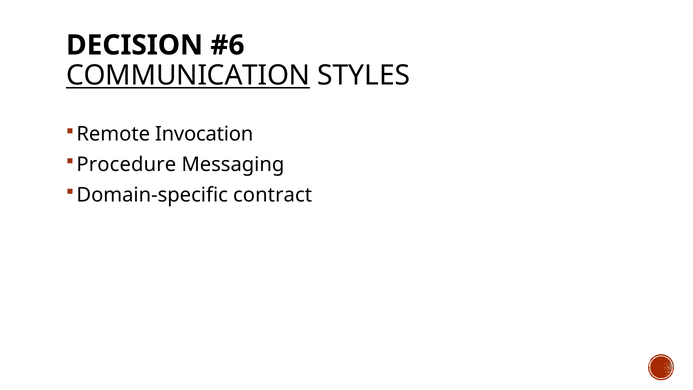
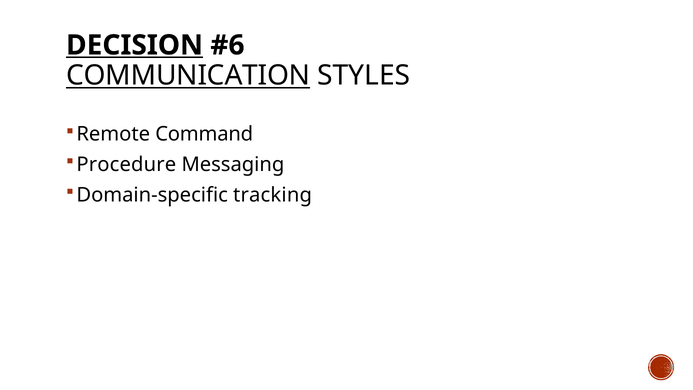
DECISION underline: none -> present
Invocation: Invocation -> Command
contract: contract -> tracking
